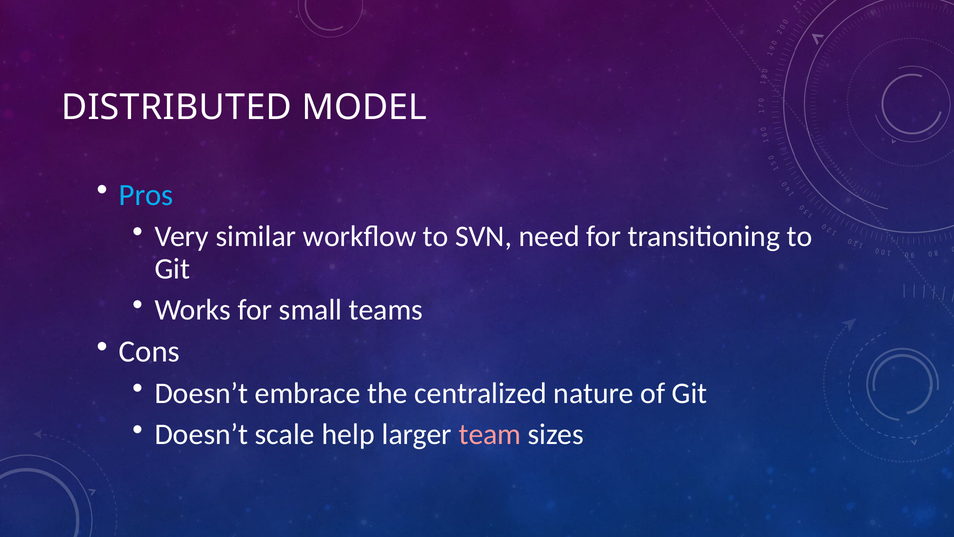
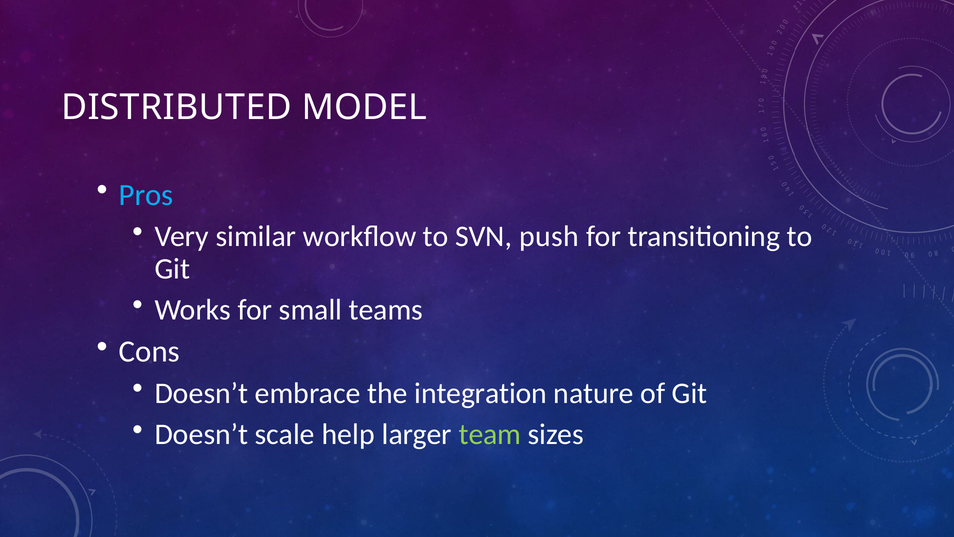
need: need -> push
centralized: centralized -> integration
team colour: pink -> light green
